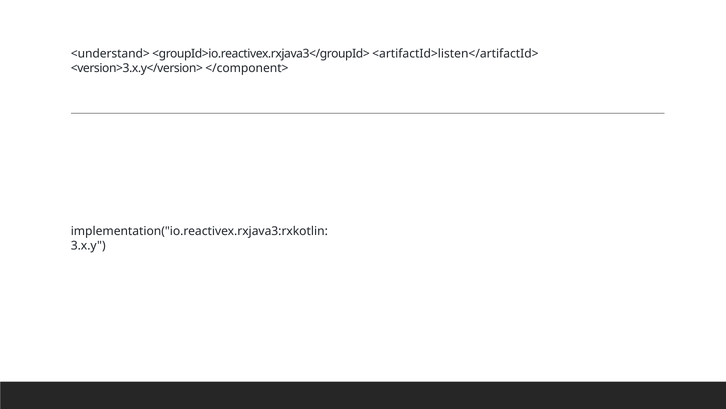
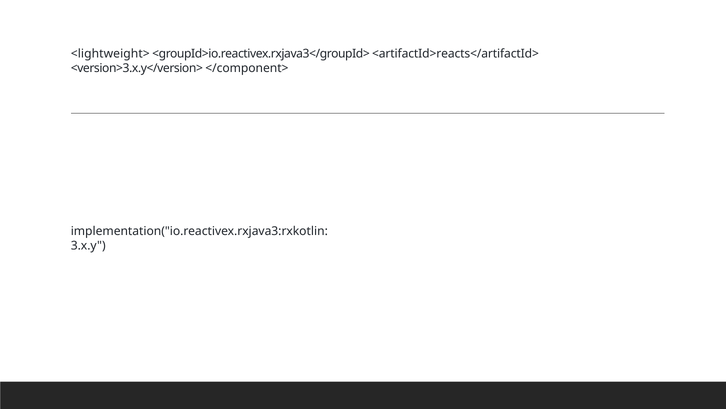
<understand>: <understand> -> <lightweight>
<artifactId>listen</artifactId>: <artifactId>listen</artifactId> -> <artifactId>reacts</artifactId>
